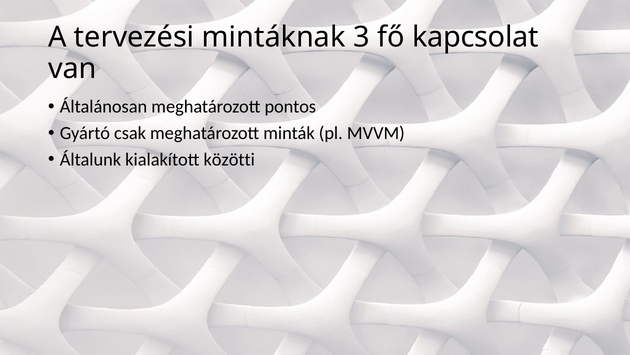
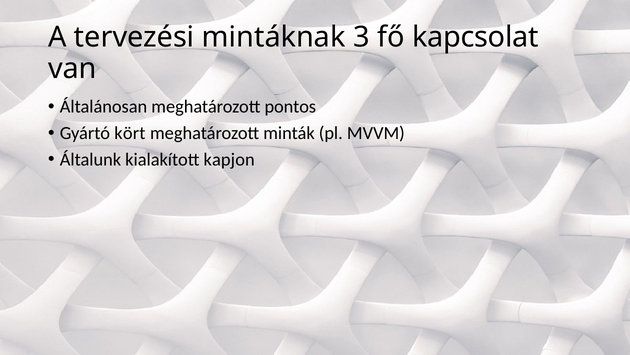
csak: csak -> kört
közötti: közötti -> kapjon
